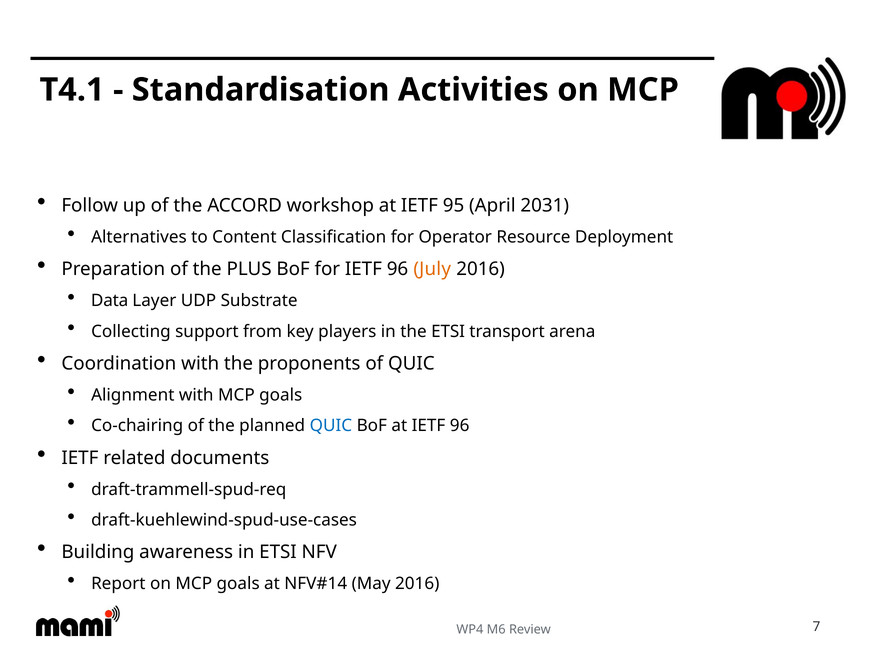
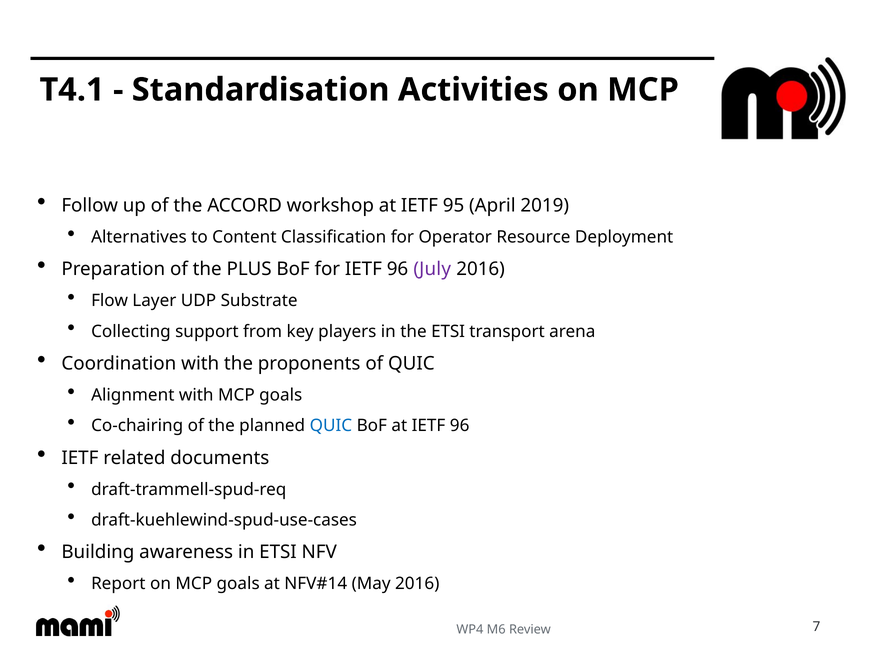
2031: 2031 -> 2019
July colour: orange -> purple
Data: Data -> Flow
